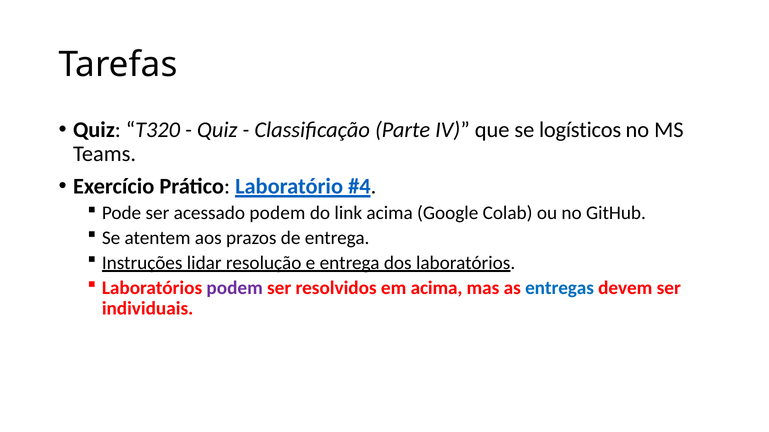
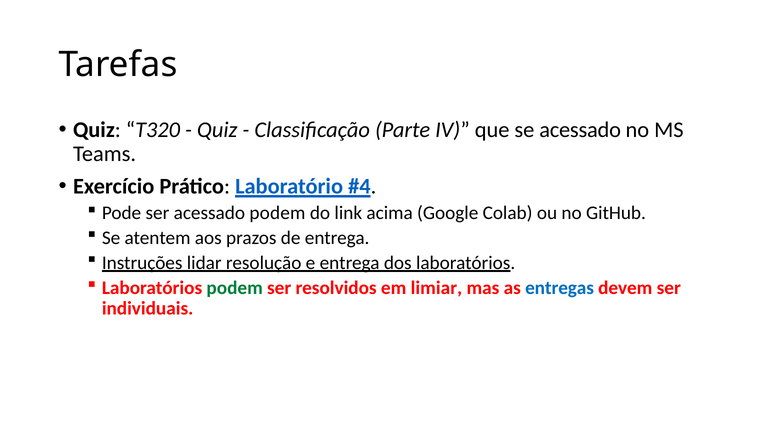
se logísticos: logísticos -> acessado
podem at (235, 288) colour: purple -> green
em acima: acima -> limiar
